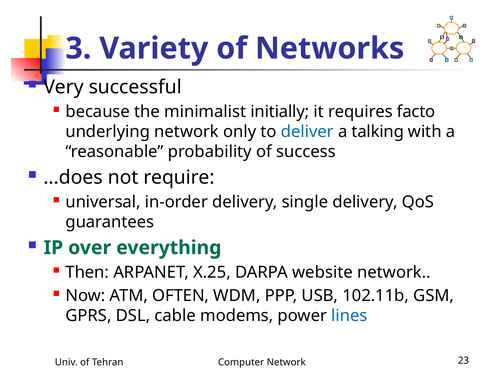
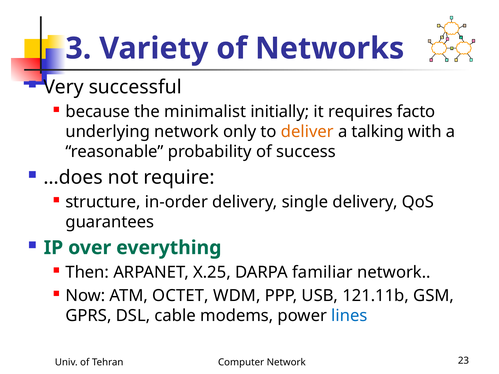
deliver colour: blue -> orange
universal: universal -> structure
website: website -> familiar
OFTEN: OFTEN -> OCTET
102.11b: 102.11b -> 121.11b
